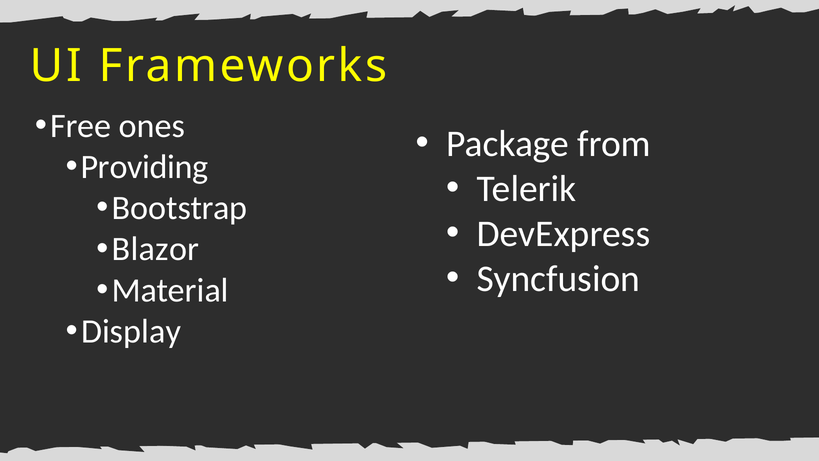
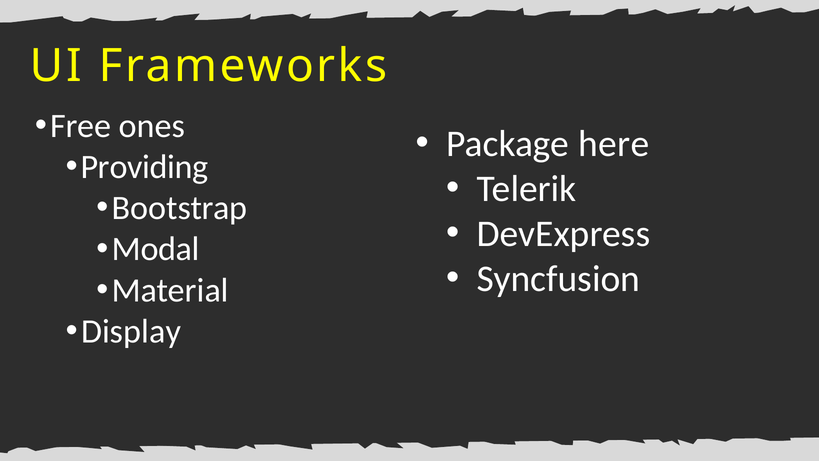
from: from -> here
Blazor: Blazor -> Modal
